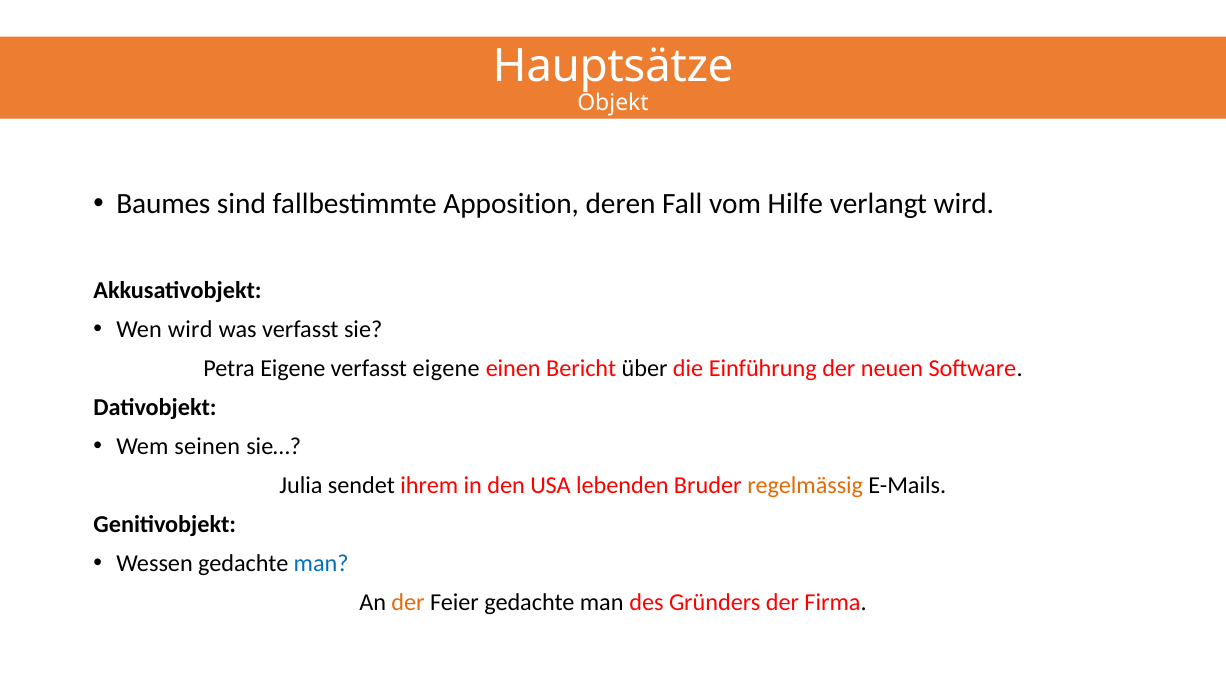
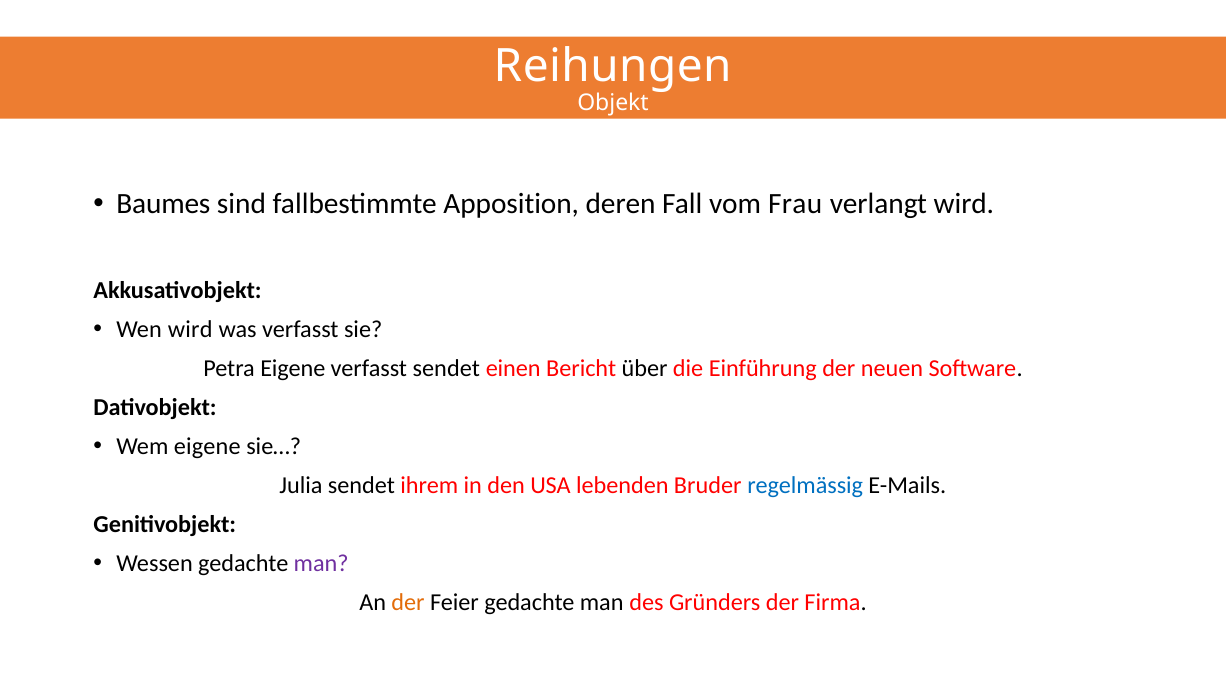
Hauptsätze: Hauptsätze -> Reihungen
Hilfe: Hilfe -> Frau
verfasst eigene: eigene -> sendet
Wem seinen: seinen -> eigene
regelmässig colour: orange -> blue
man at (321, 563) colour: blue -> purple
